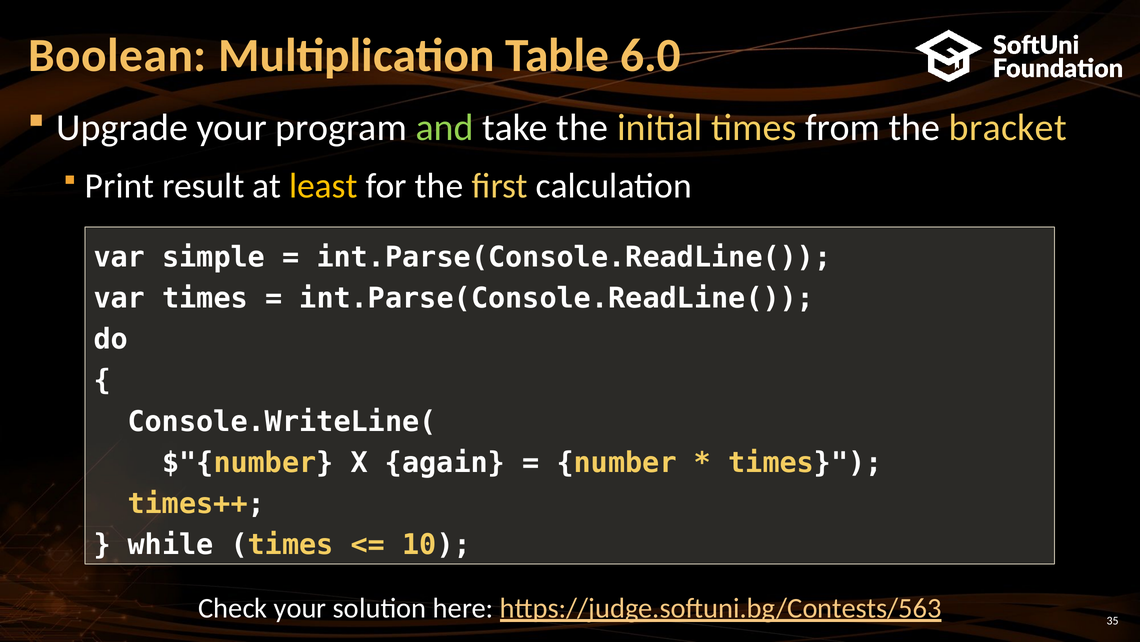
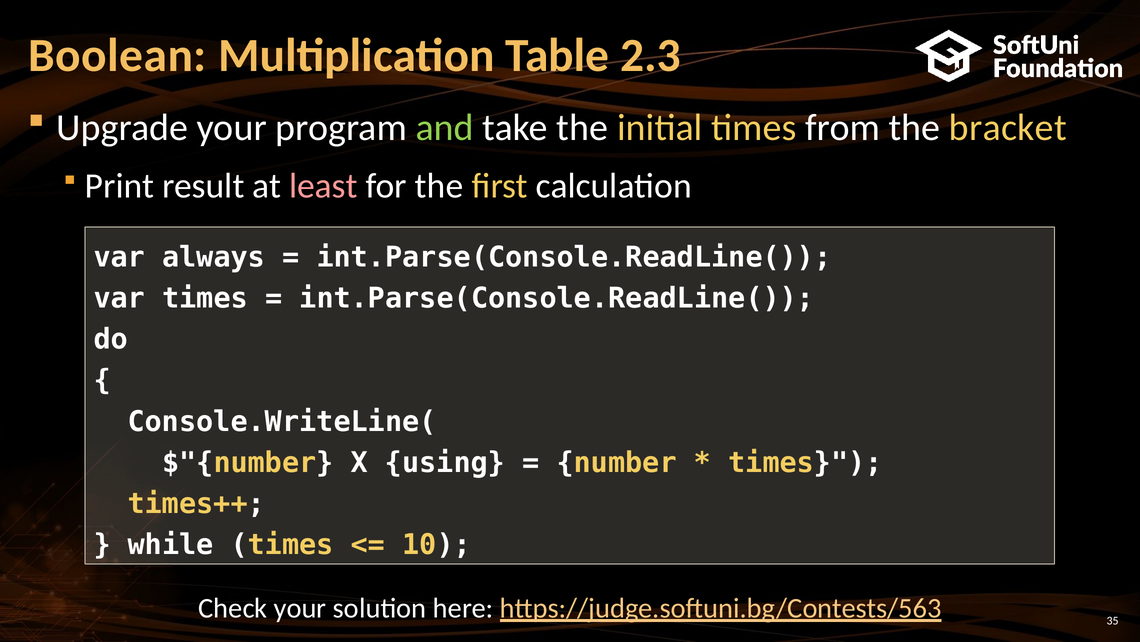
6.0: 6.0 -> 2.3
least colour: yellow -> pink
simple: simple -> always
again: again -> using
